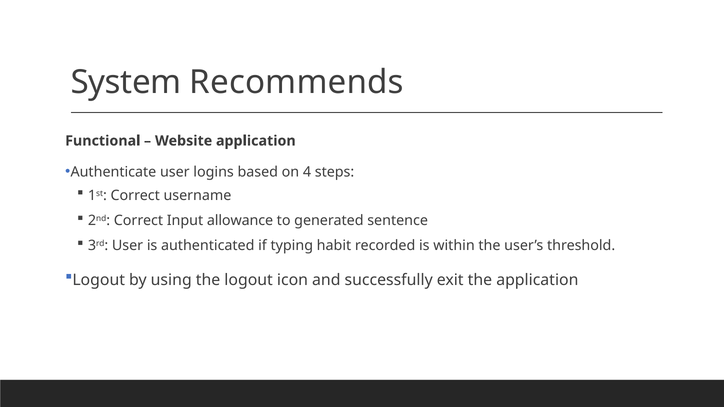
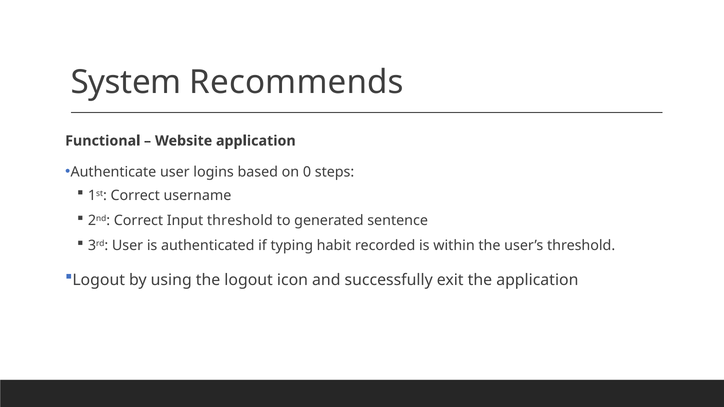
4: 4 -> 0
Input allowance: allowance -> threshold
